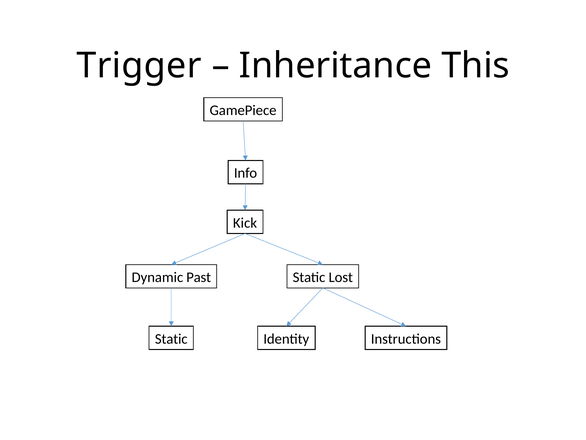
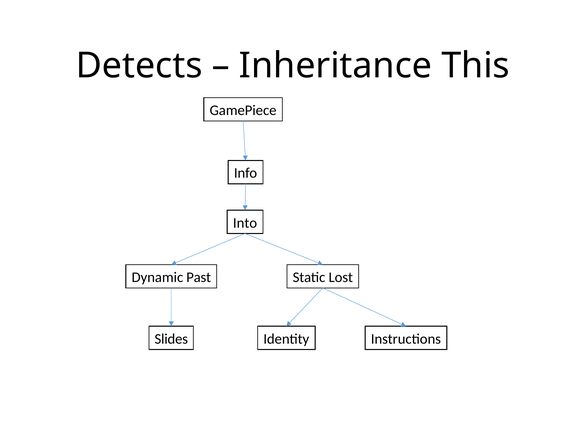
Trigger: Trigger -> Detects
Kick: Kick -> Into
Static at (171, 339): Static -> Slides
